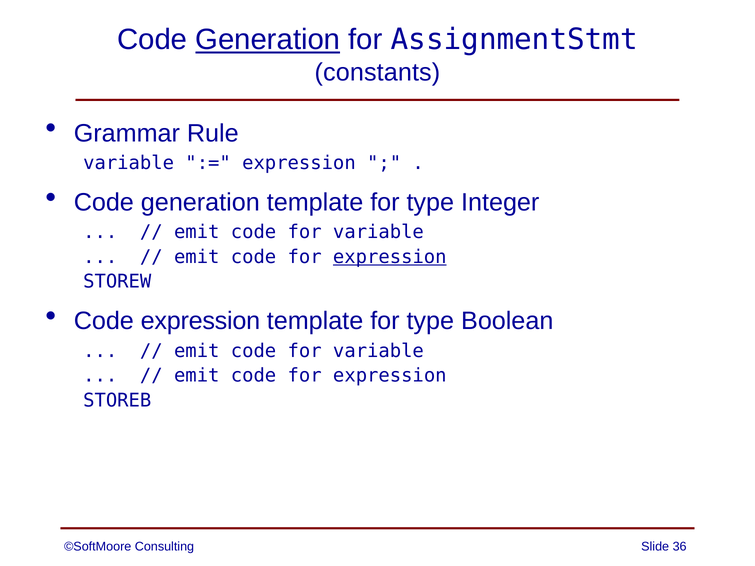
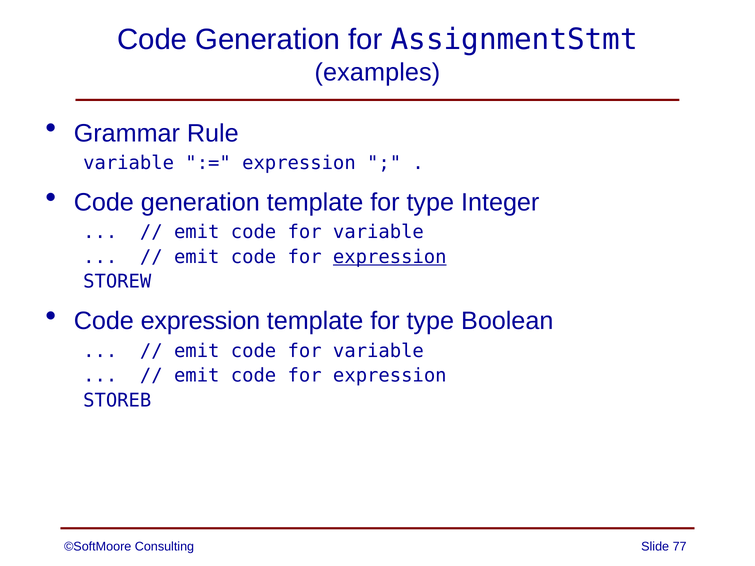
Generation at (268, 40) underline: present -> none
constants: constants -> examples
36: 36 -> 77
